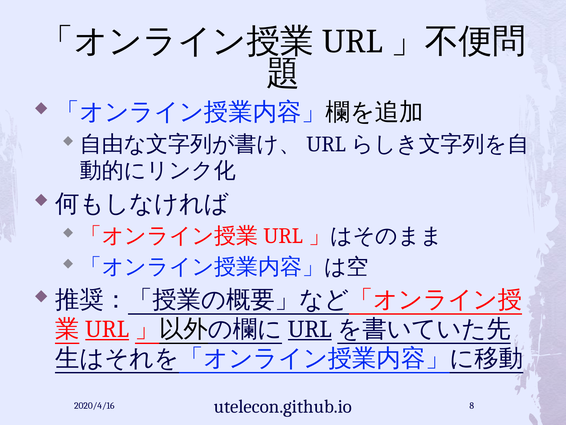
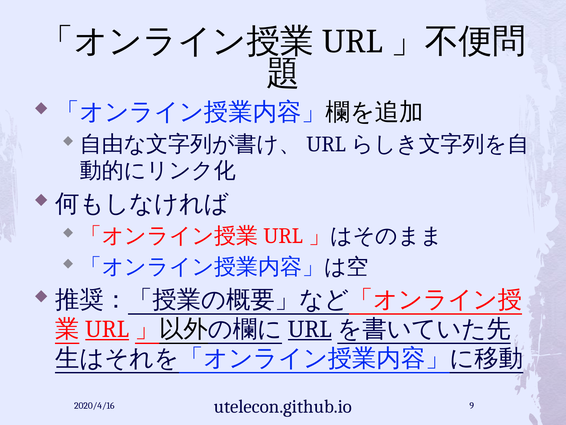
8: 8 -> 9
